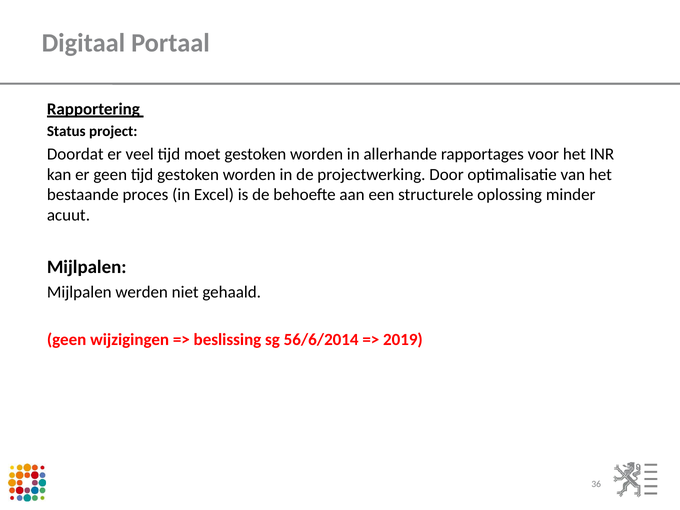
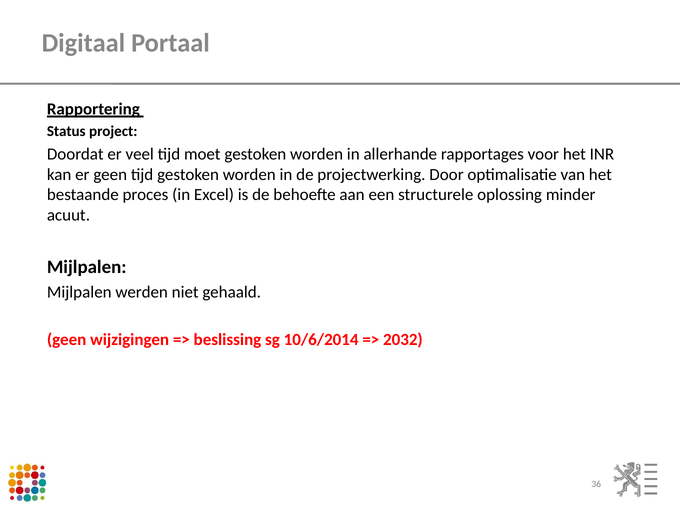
56/6/2014: 56/6/2014 -> 10/6/2014
2019: 2019 -> 2032
